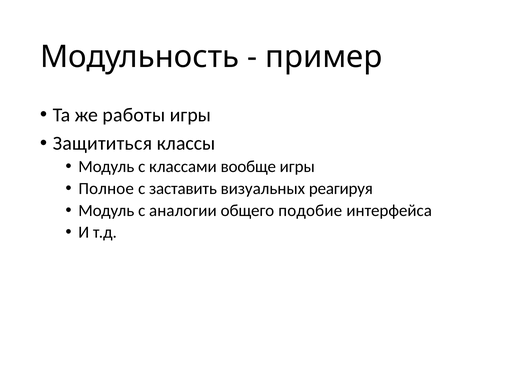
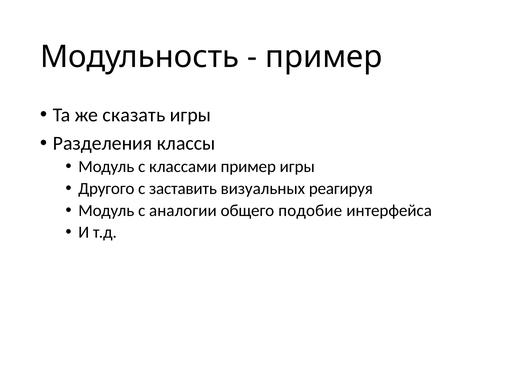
работы: работы -> сказать
Защититься: Защититься -> Разделения
классами вообще: вообще -> пример
Полное: Полное -> Другого
